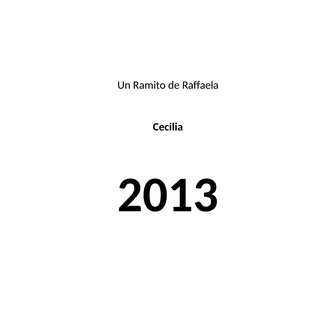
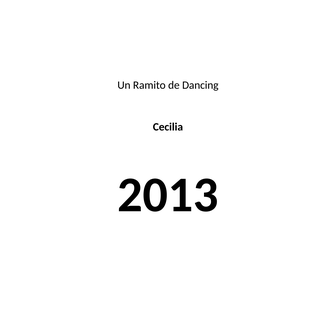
Raffaela: Raffaela -> Dancing
